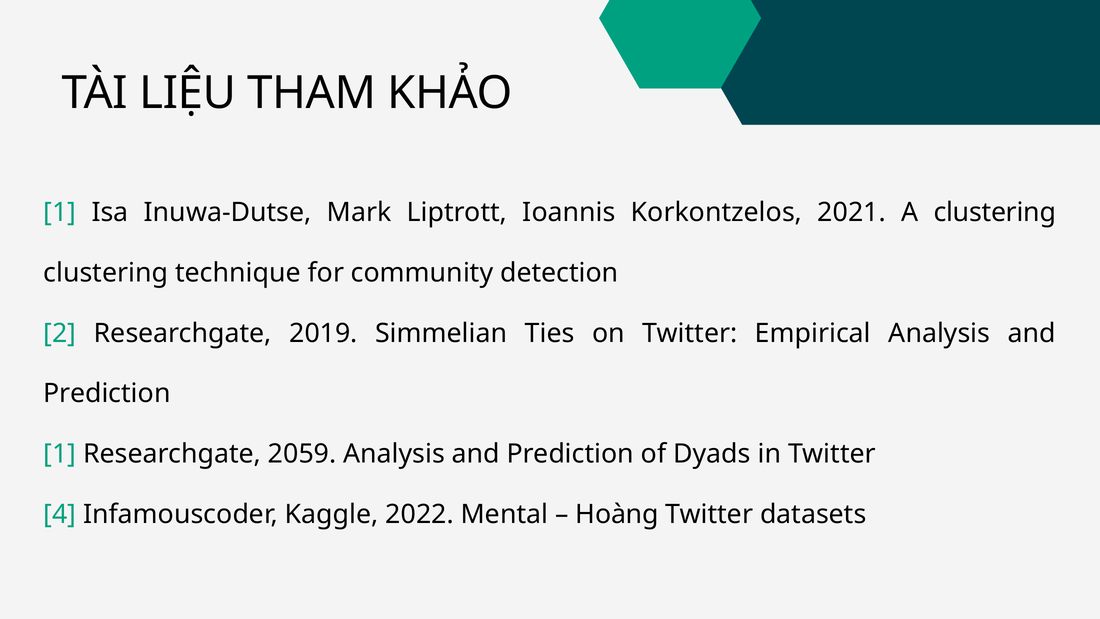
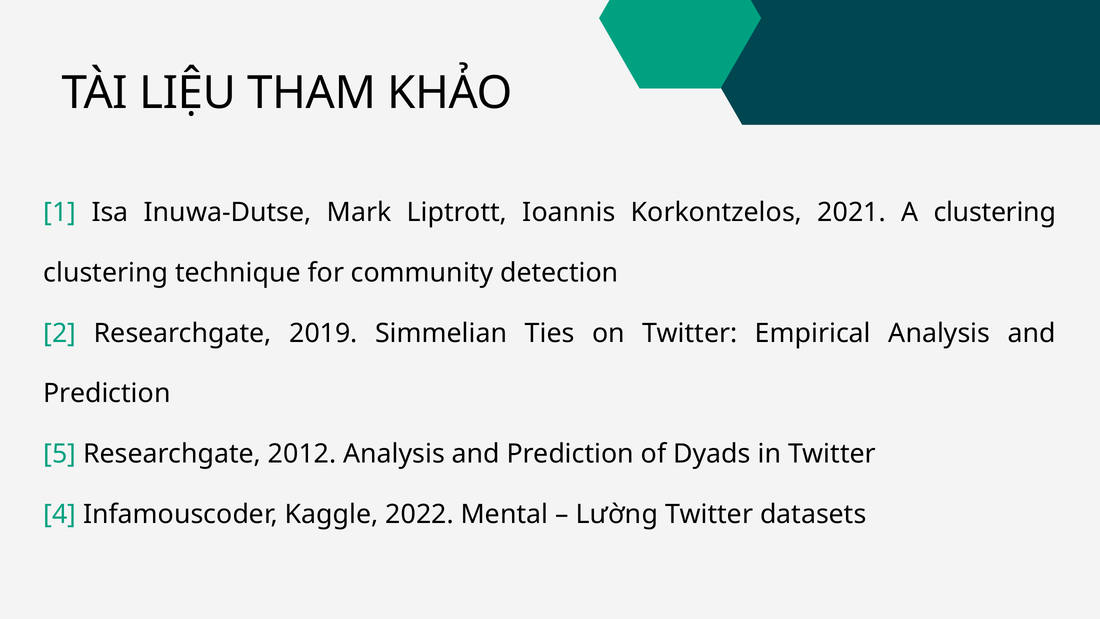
1 at (60, 454): 1 -> 5
2059: 2059 -> 2012
Hoàng: Hoàng -> Lường
